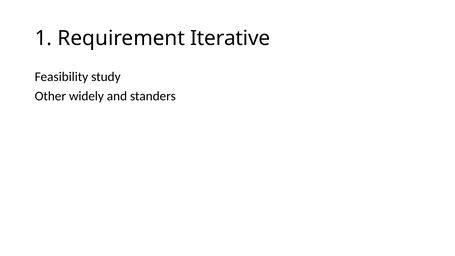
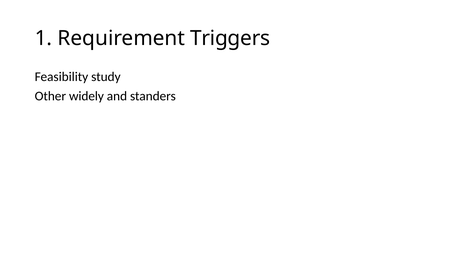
Iterative: Iterative -> Triggers
